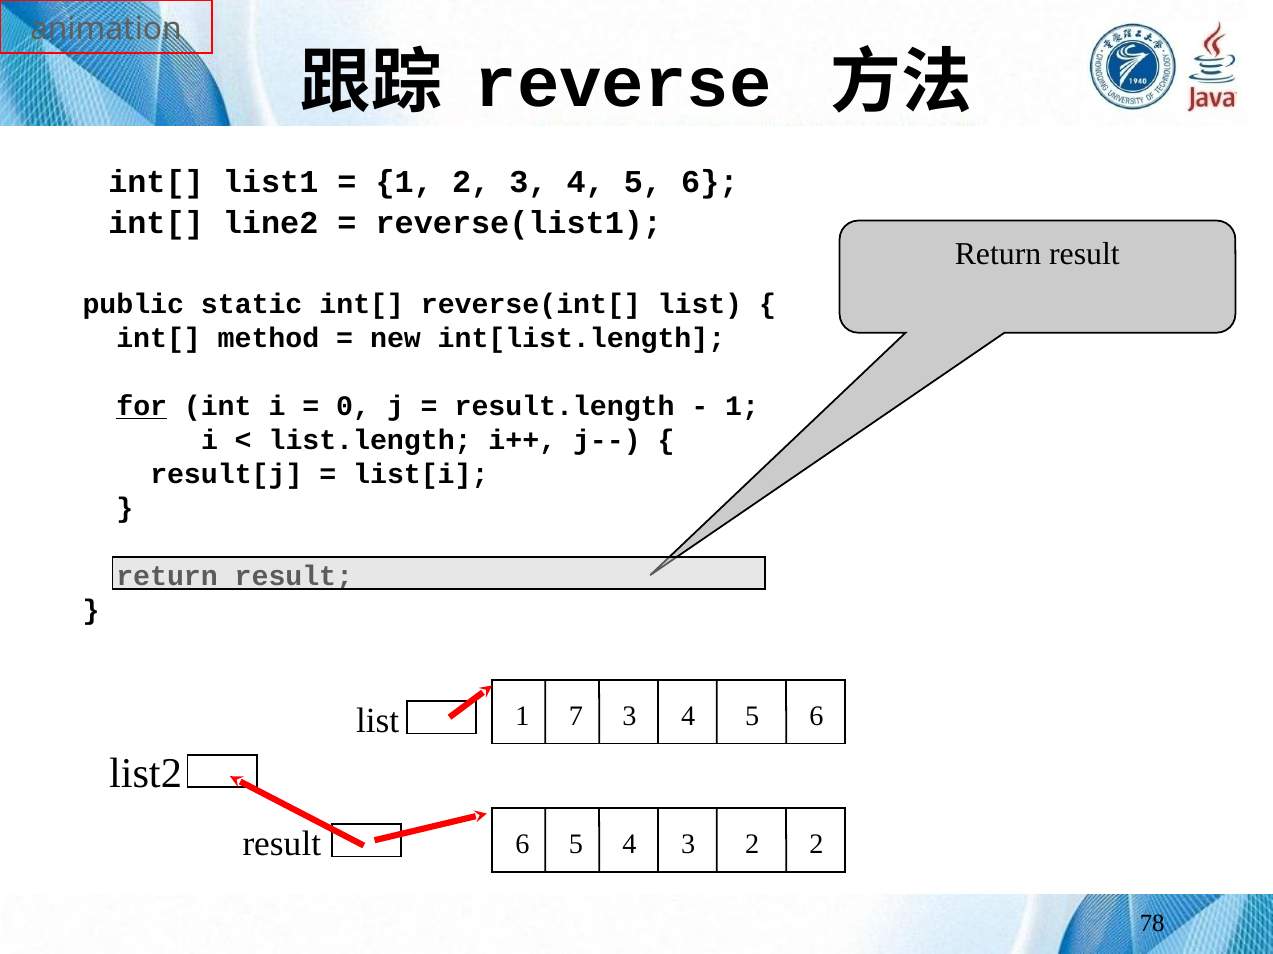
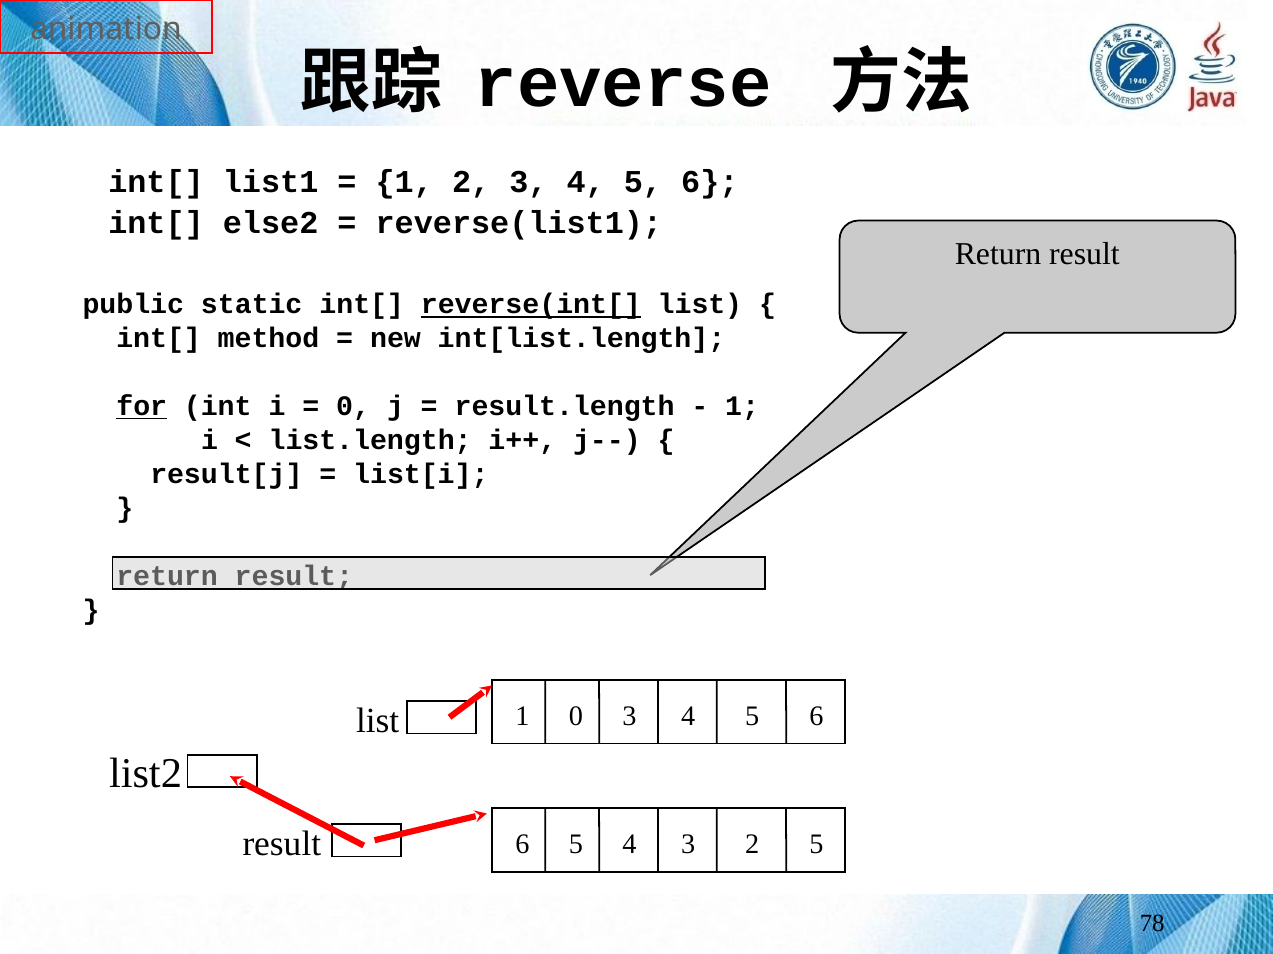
line2: line2 -> else2
reverse(int[ underline: none -> present
1 7: 7 -> 0
2 2: 2 -> 5
